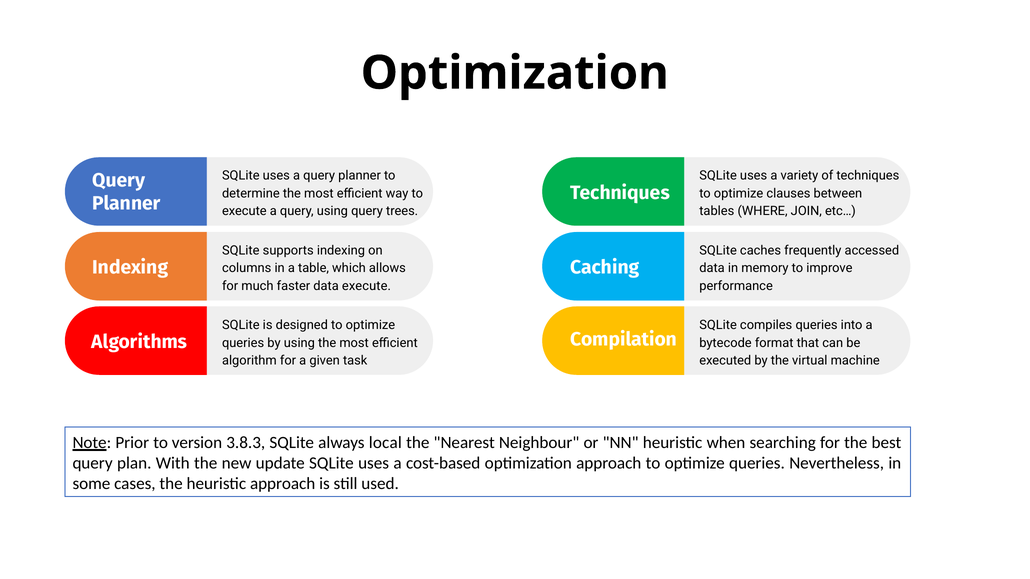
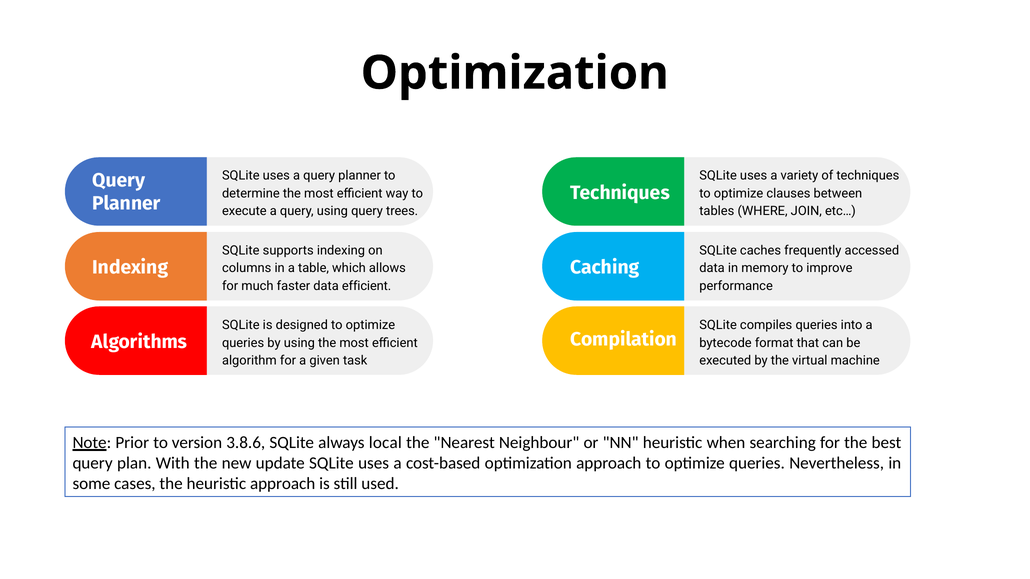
data execute: execute -> efficient
3.8.3: 3.8.3 -> 3.8.6
